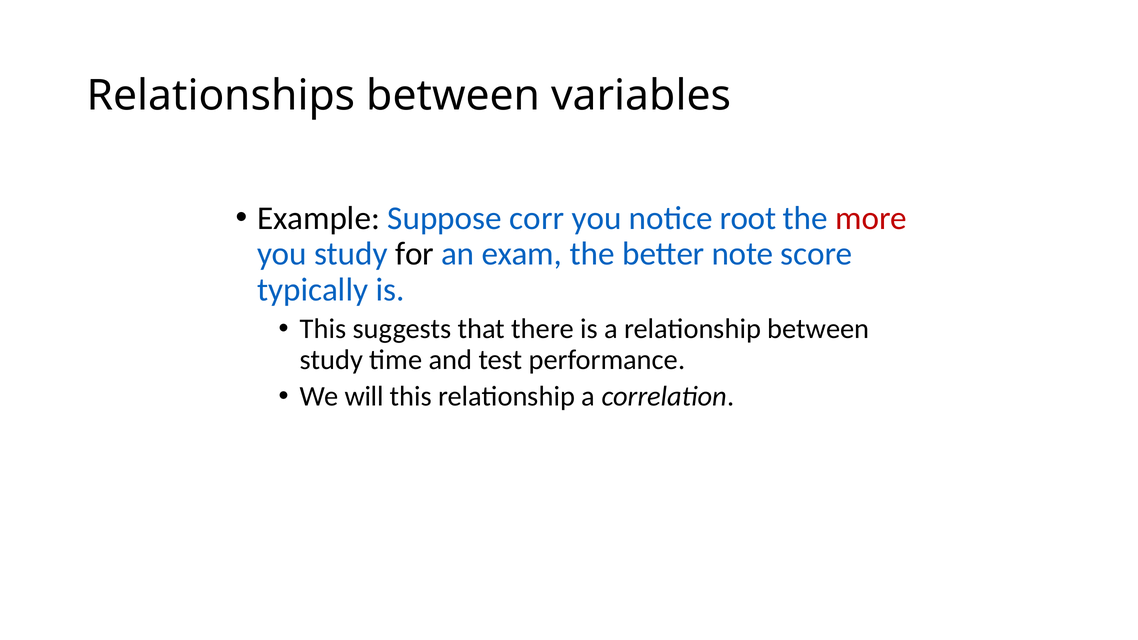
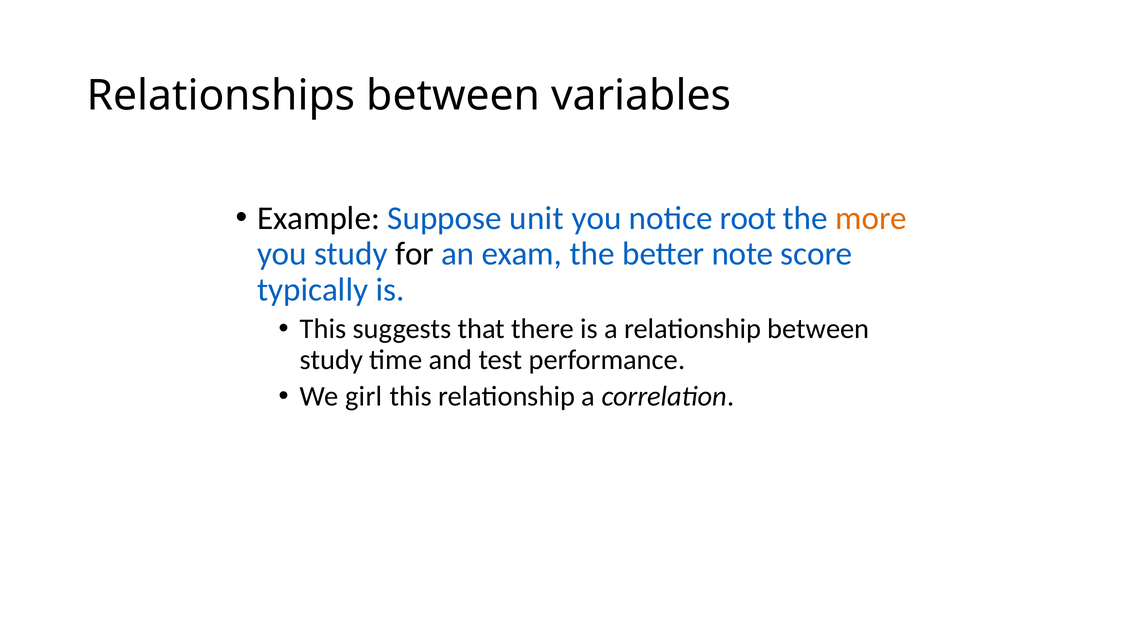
corr: corr -> unit
more colour: red -> orange
will: will -> girl
